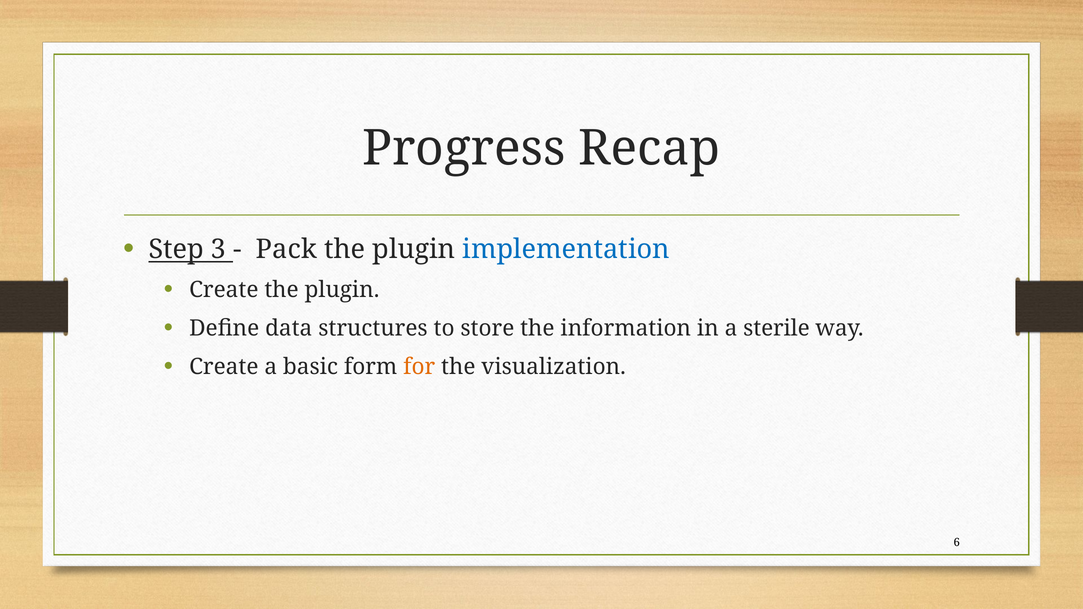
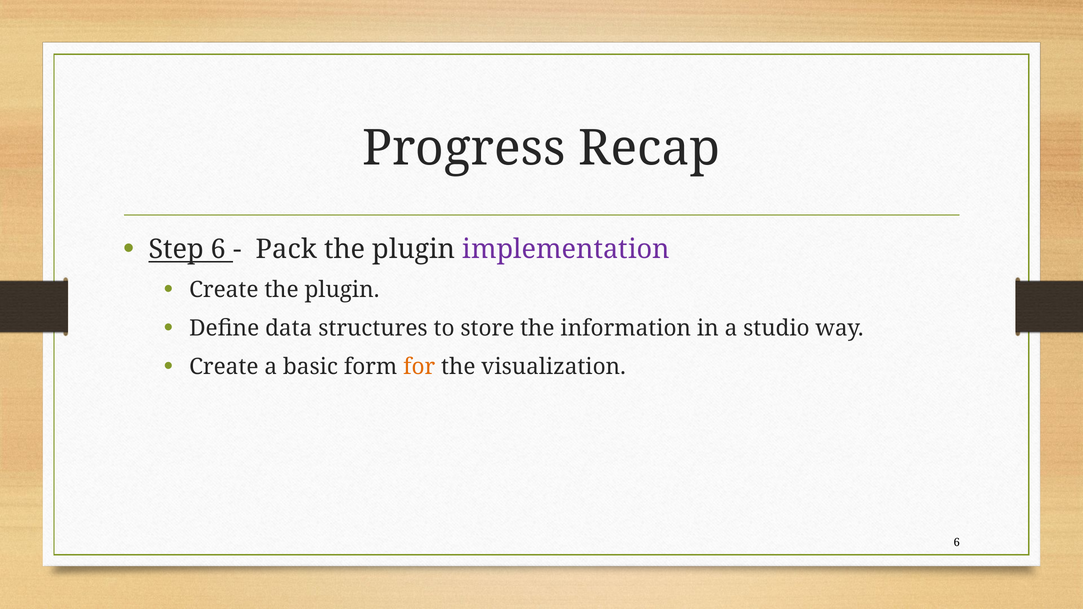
Step 3: 3 -> 6
implementation colour: blue -> purple
sterile: sterile -> studio
